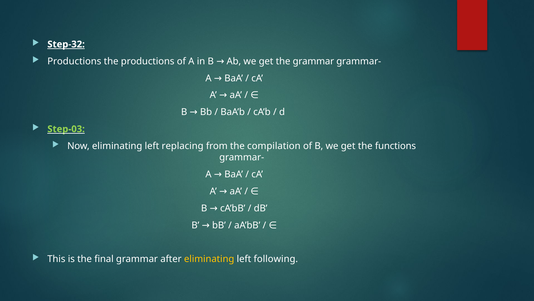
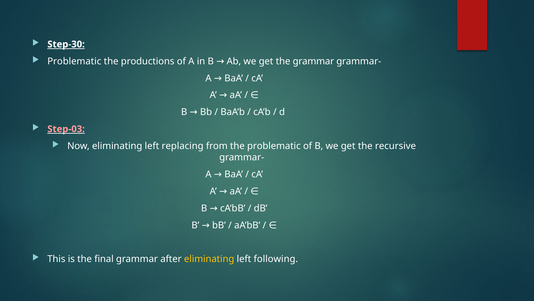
Step-32: Step-32 -> Step-30
Productions at (74, 61): Productions -> Problematic
Step-03 colour: light green -> pink
the compilation: compilation -> problematic
functions: functions -> recursive
